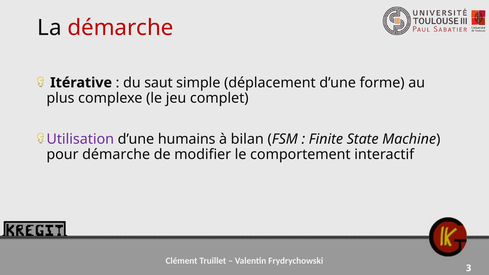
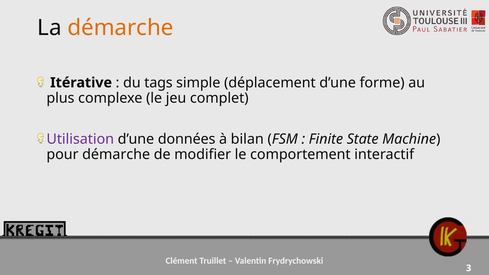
démarche at (120, 28) colour: red -> orange
saut: saut -> tags
humains: humains -> données
